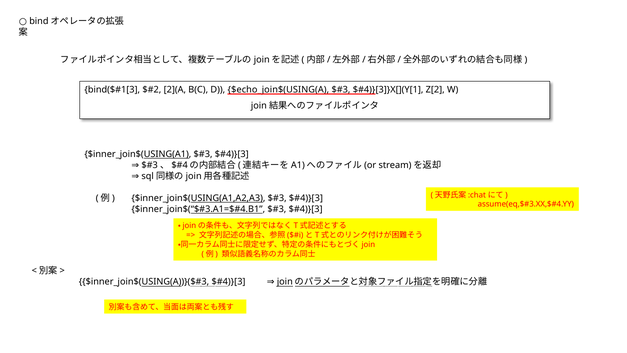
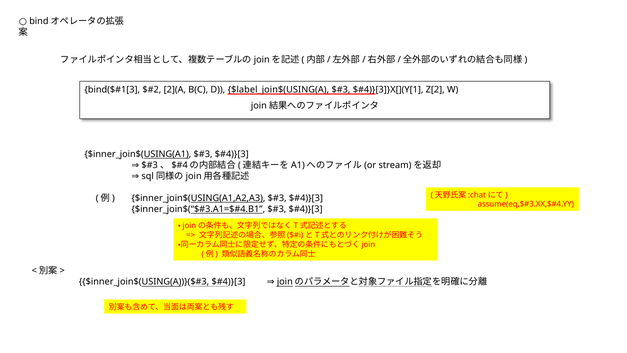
$echo_join$(USING(A: $echo_join$(USING(A -> $label_join$(USING(A
